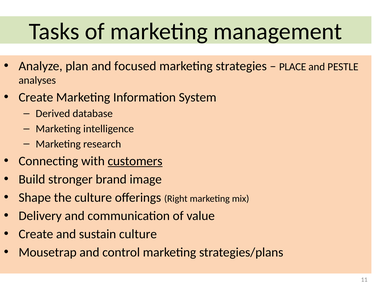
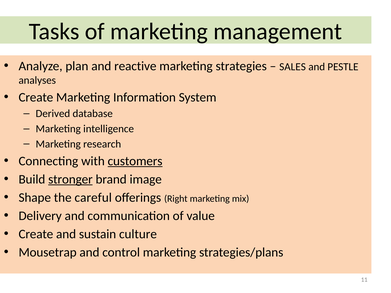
focused: focused -> reactive
PLACE: PLACE -> SALES
stronger underline: none -> present
the culture: culture -> careful
